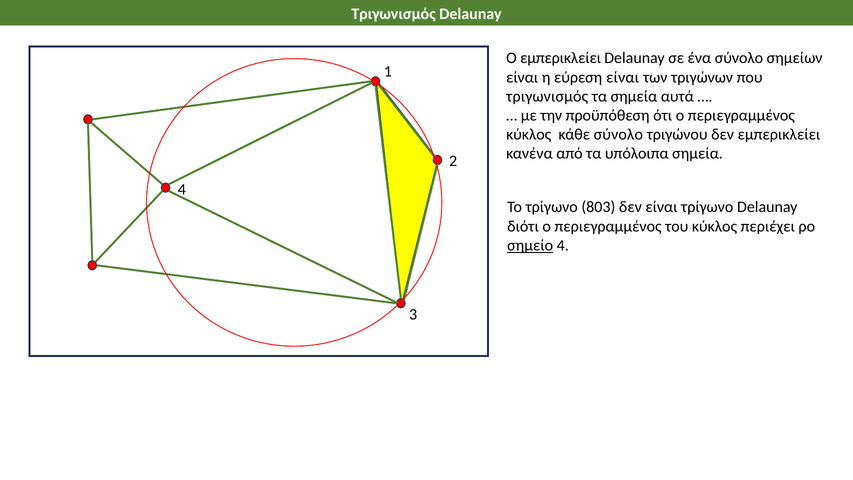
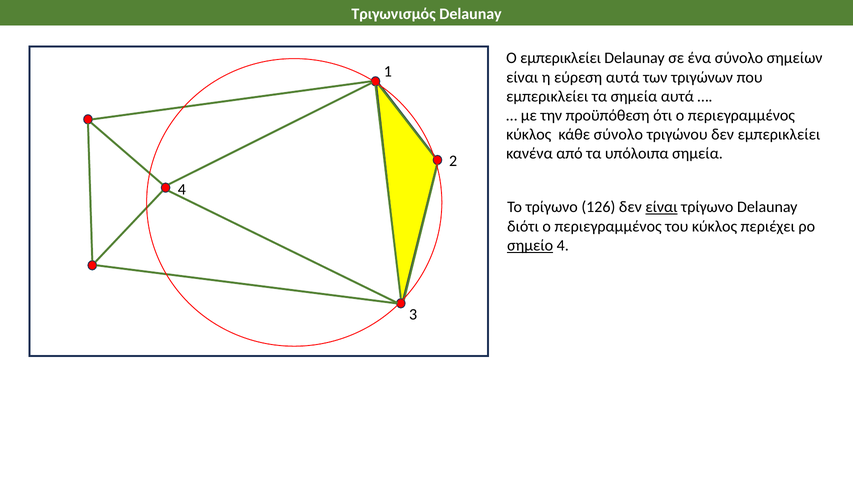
εύρεση είναι: είναι -> αυτά
τριγωνισμός at (547, 97): τριγωνισμός -> εμπερικλείει
803: 803 -> 126
είναι at (661, 207) underline: none -> present
